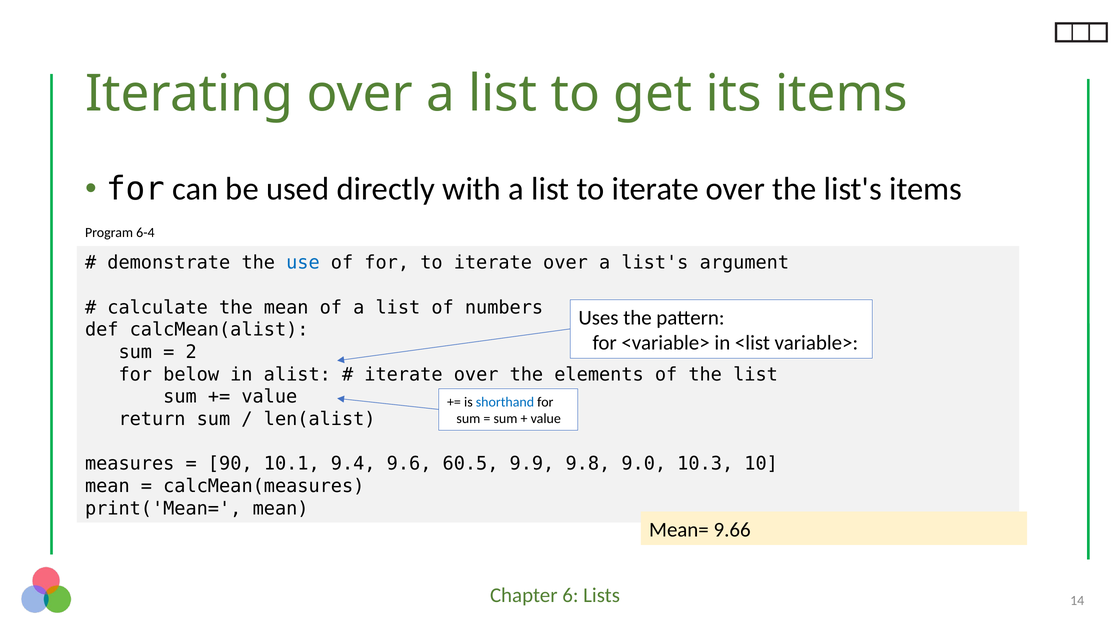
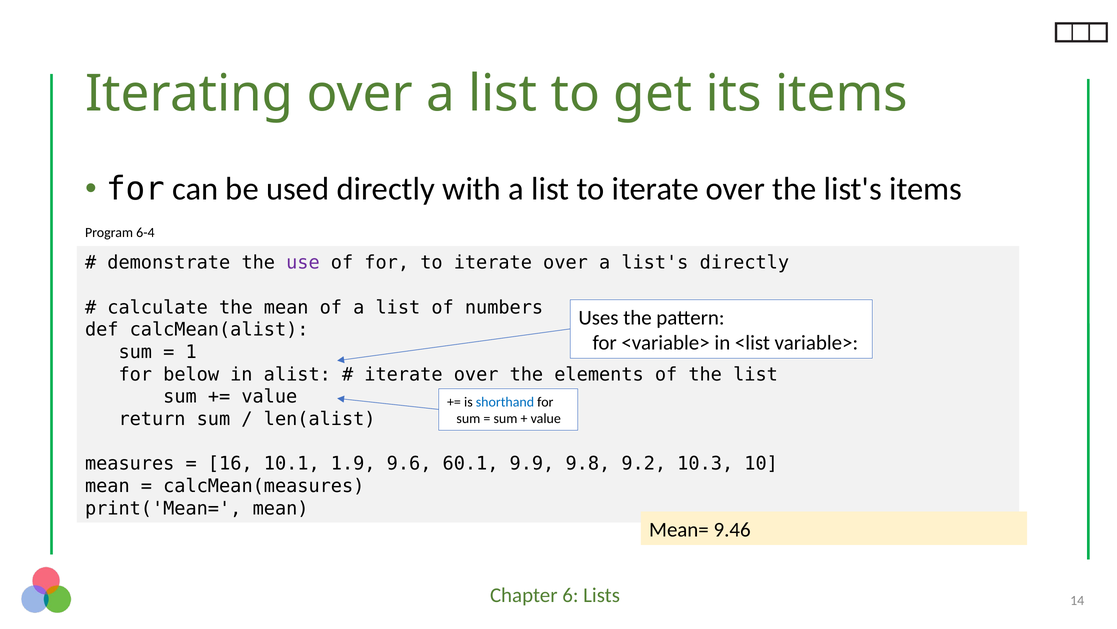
use colour: blue -> purple
list's argument: argument -> directly
2: 2 -> 1
90: 90 -> 16
9.4: 9.4 -> 1.9
60.5: 60.5 -> 60.1
9.0: 9.0 -> 9.2
9.66: 9.66 -> 9.46
